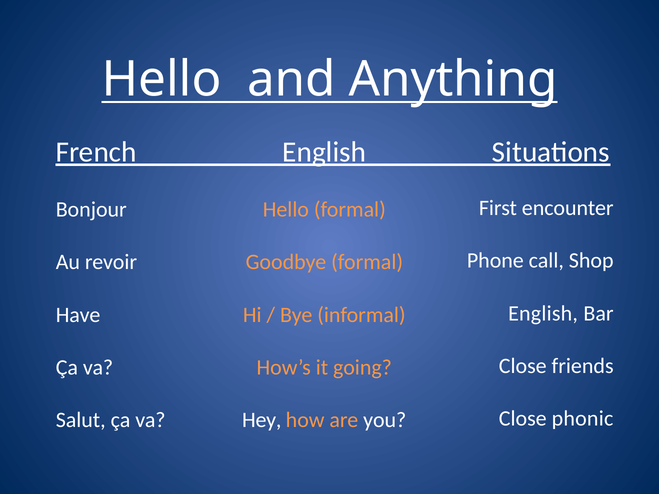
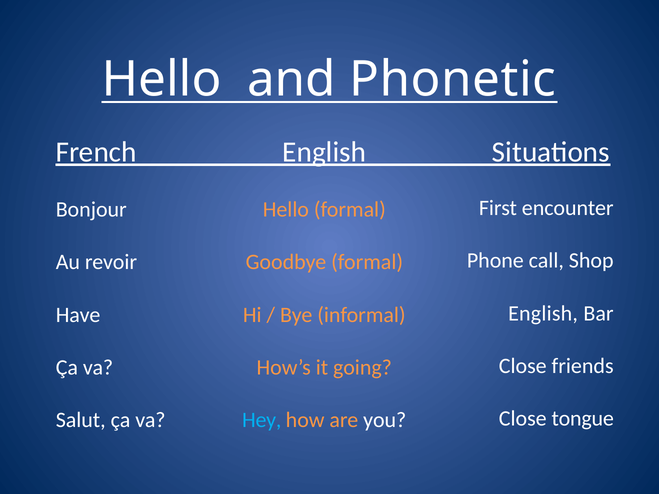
Anything: Anything -> Phonetic
phonic: phonic -> tongue
Hey colour: white -> light blue
